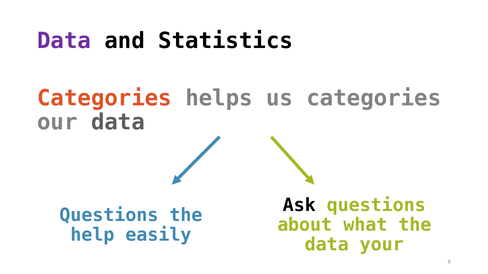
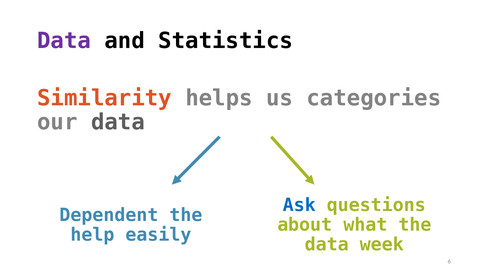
Categories at (104, 98): Categories -> Similarity
Ask colour: black -> blue
Questions at (109, 215): Questions -> Dependent
your: your -> week
